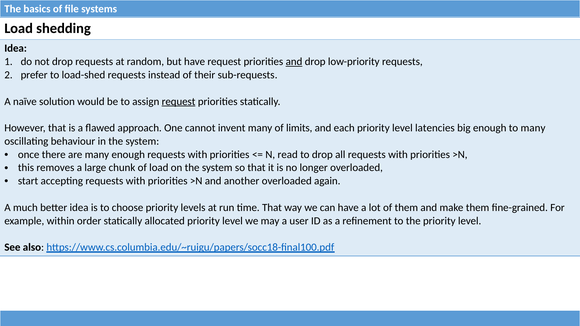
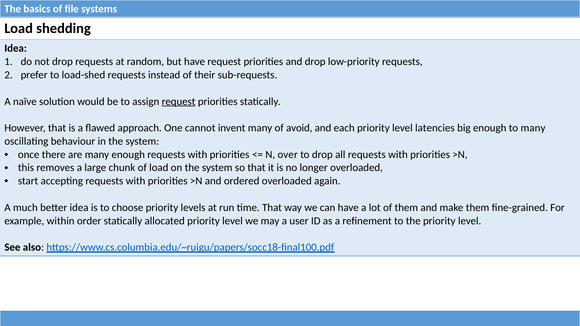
and at (294, 62) underline: present -> none
limits: limits -> avoid
read: read -> over
another: another -> ordered
